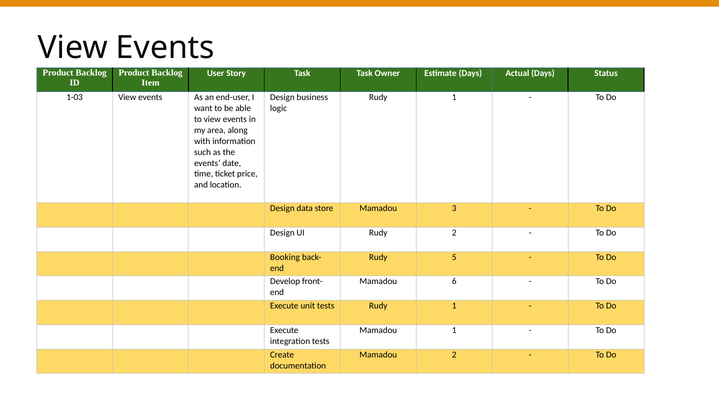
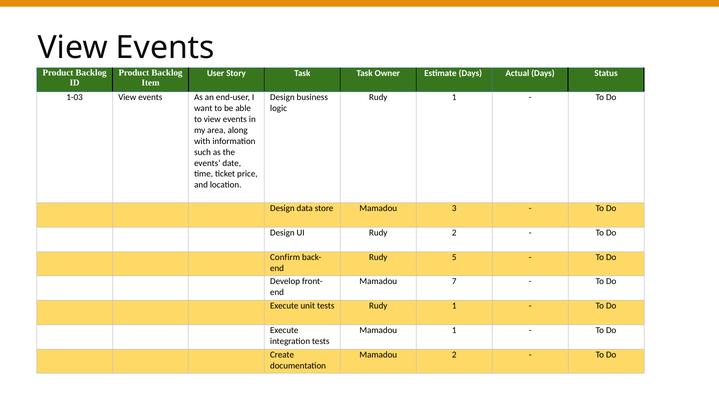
Booking: Booking -> Confirm
6: 6 -> 7
